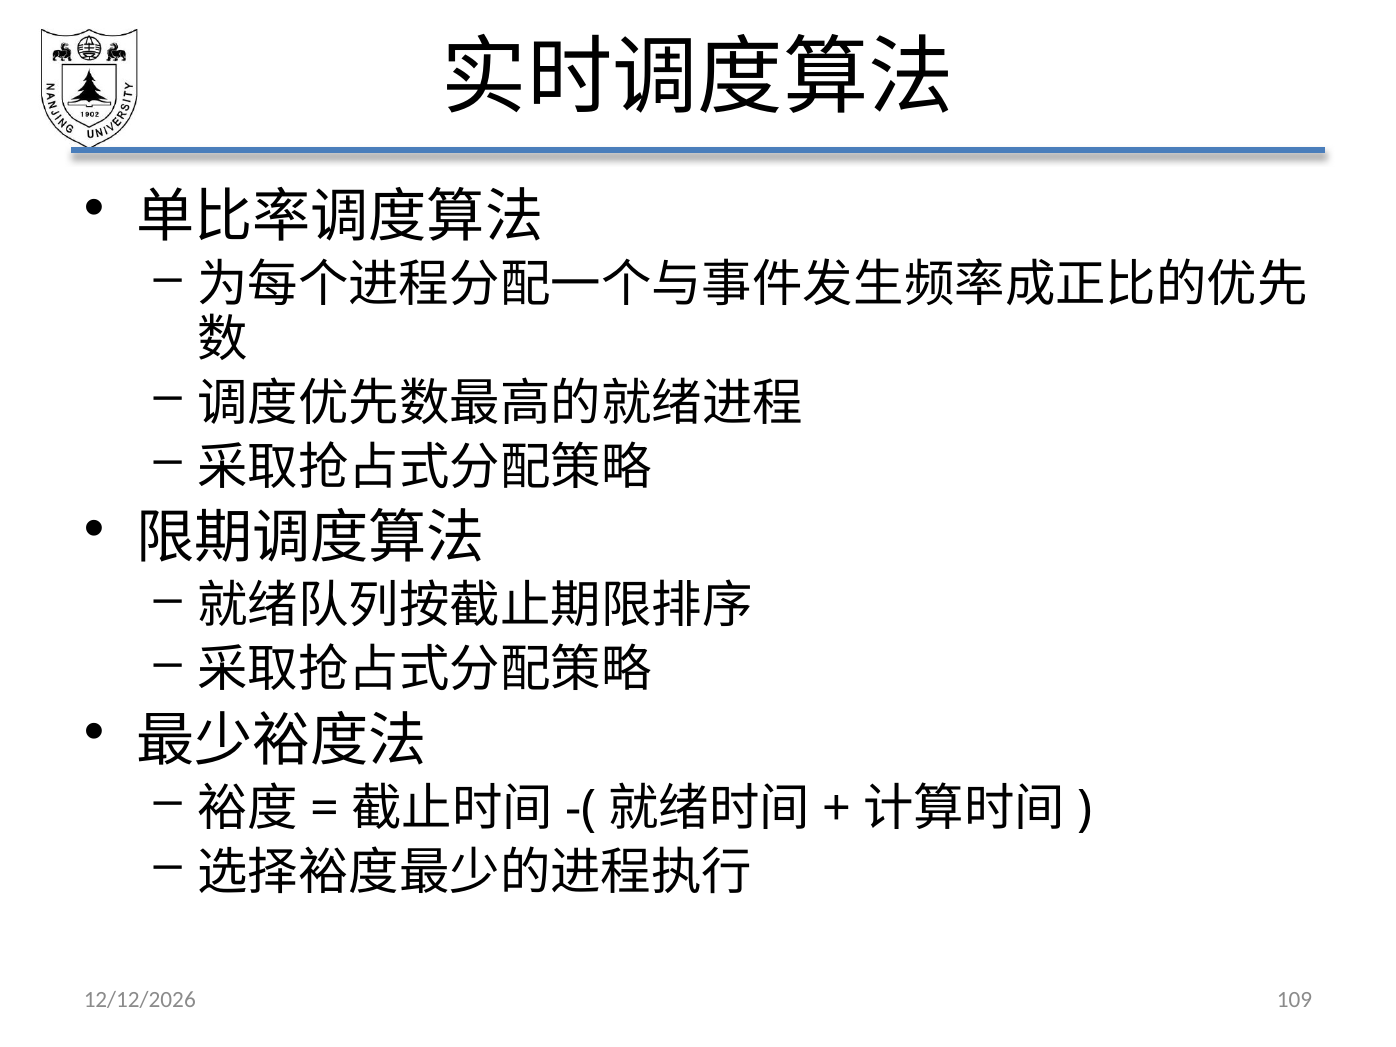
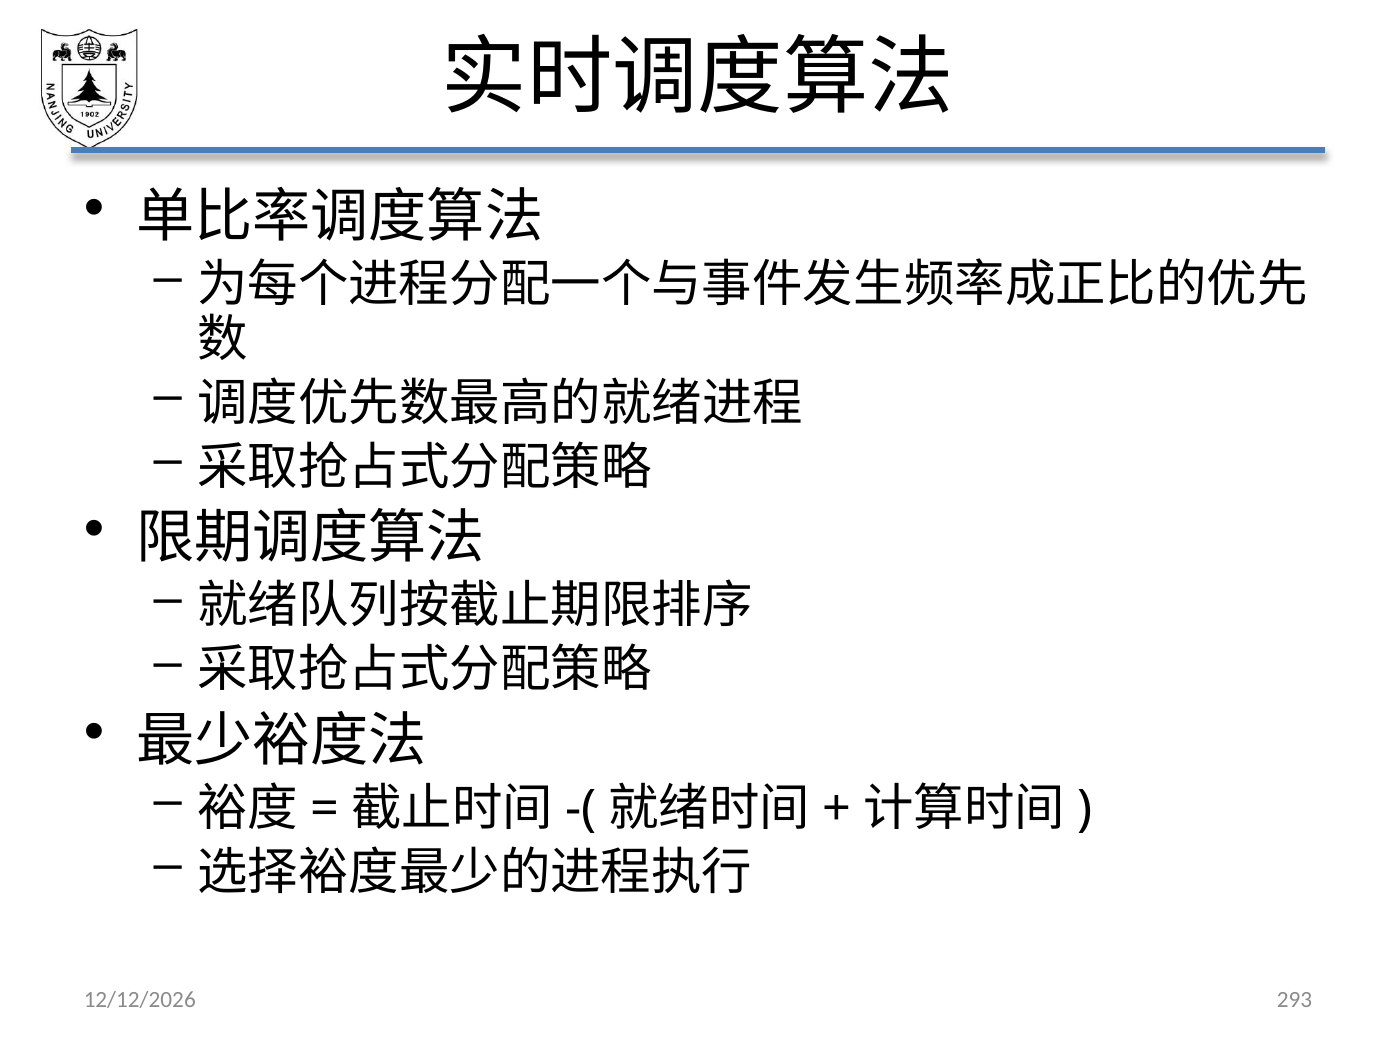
109: 109 -> 293
